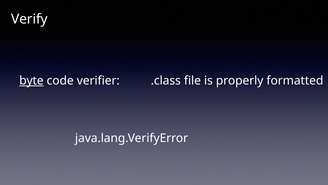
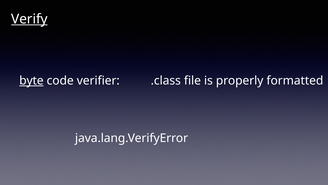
Verify underline: none -> present
